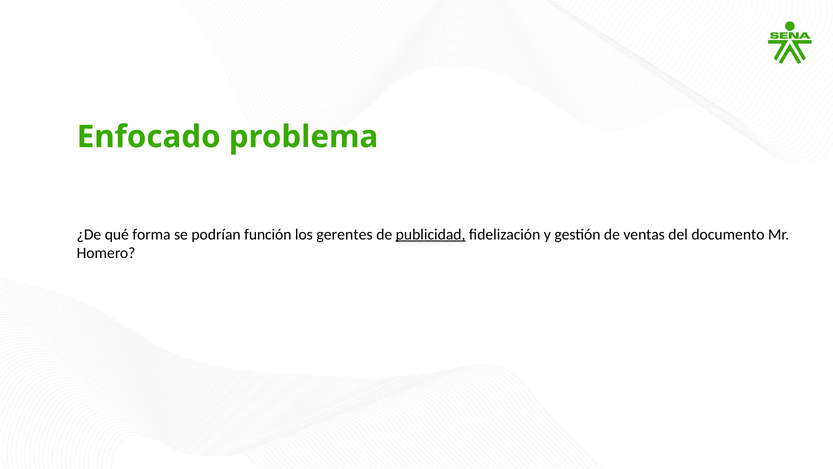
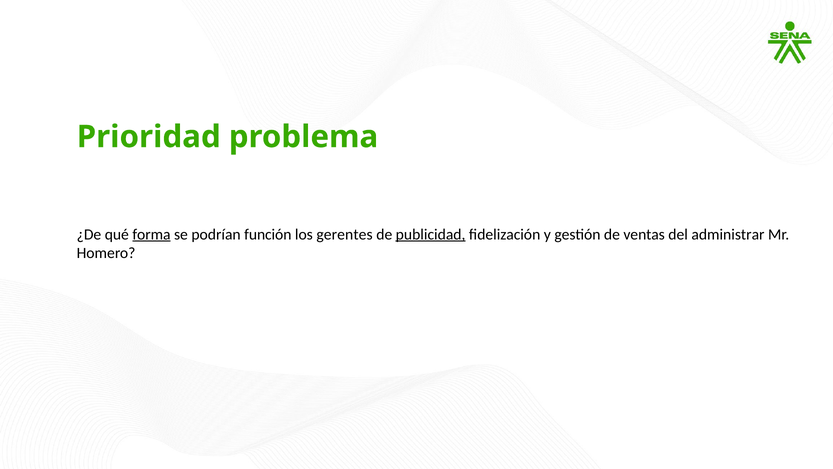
Enfocado: Enfocado -> Prioridad
forma underline: none -> present
documento: documento -> administrar
